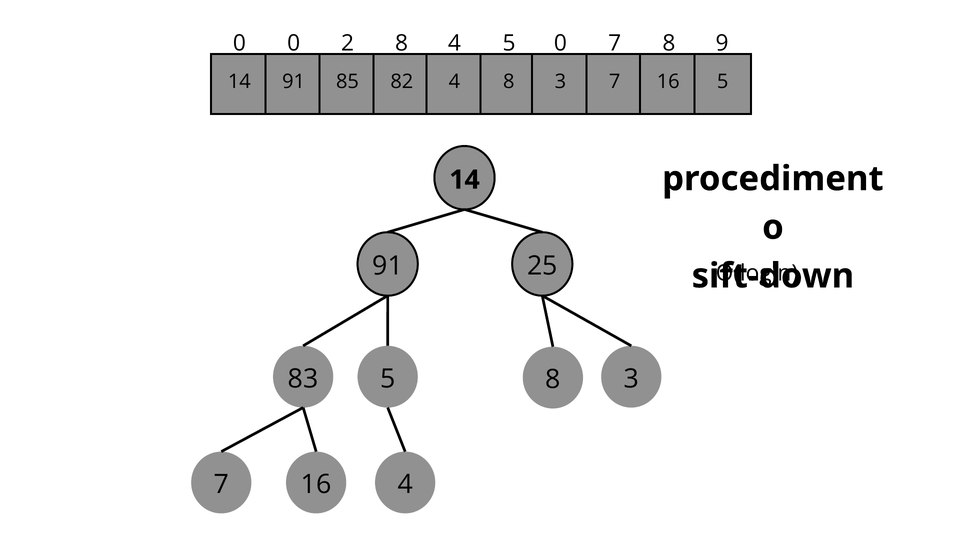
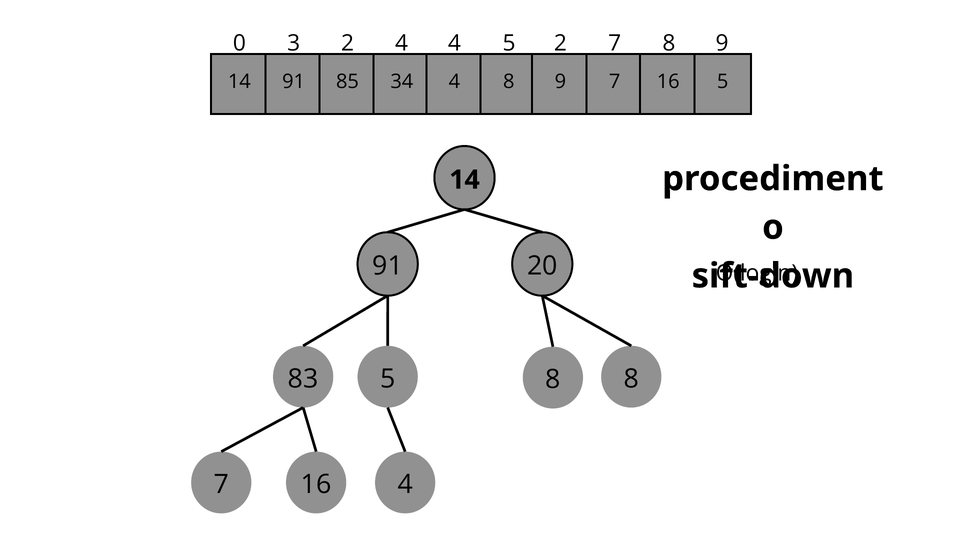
0 0: 0 -> 3
2 8: 8 -> 4
4 5 0: 0 -> 2
82: 82 -> 34
4 8 3: 3 -> 9
25: 25 -> 20
5 8 3: 3 -> 8
